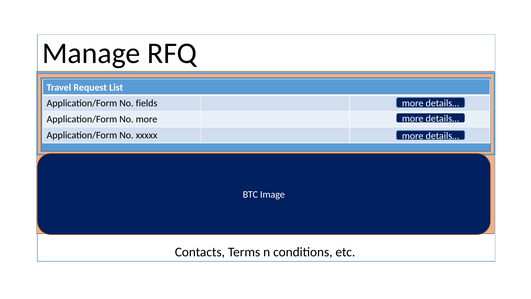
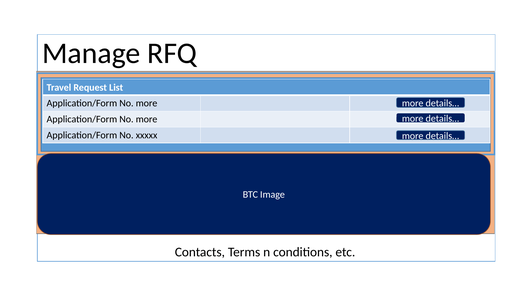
fields at (147, 103): fields -> more
